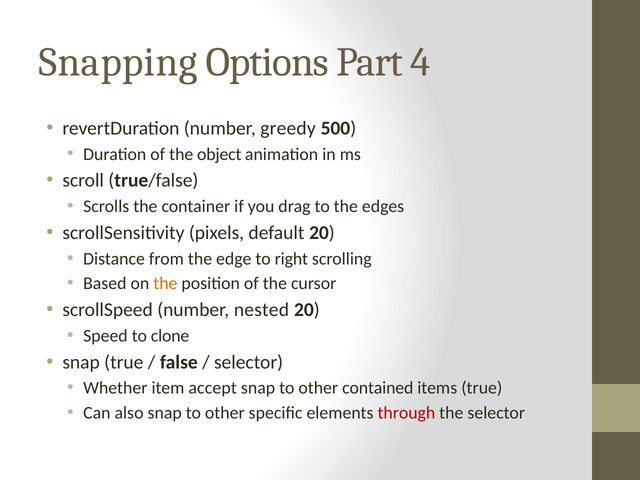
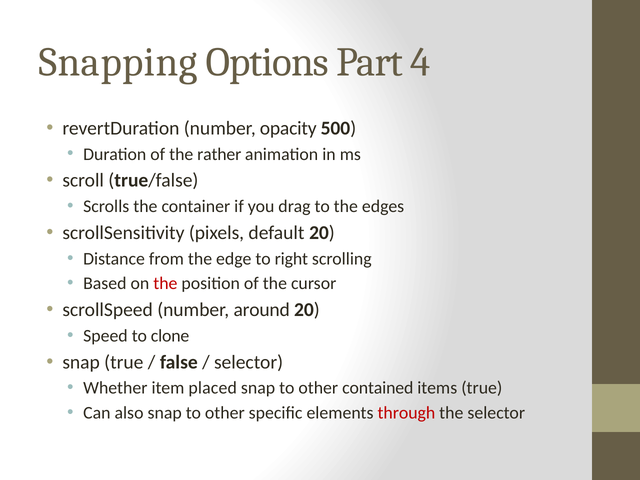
greedy: greedy -> opacity
object: object -> rather
the at (165, 284) colour: orange -> red
nested: nested -> around
accept: accept -> placed
